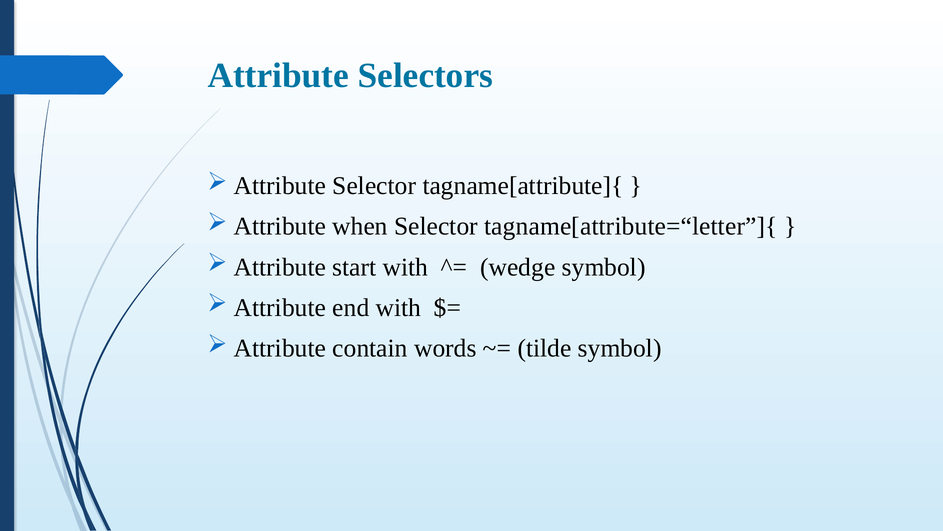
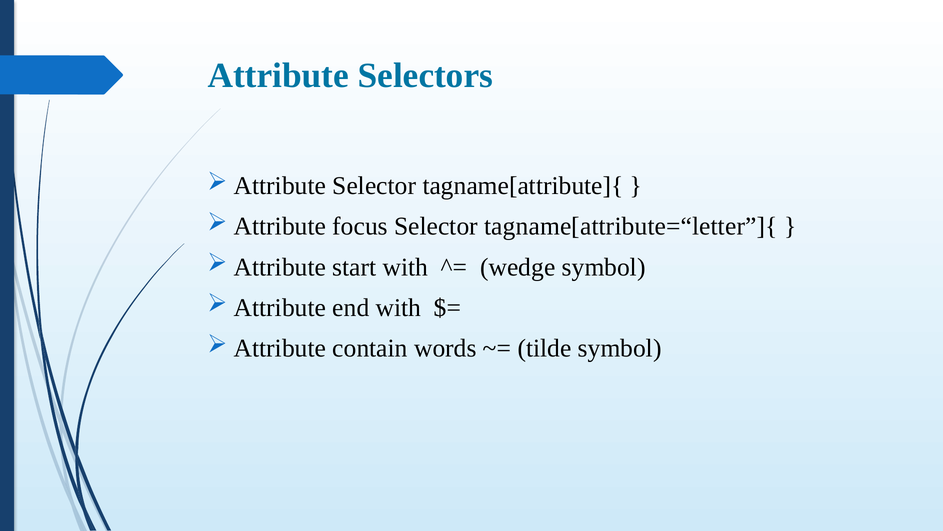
when: when -> focus
